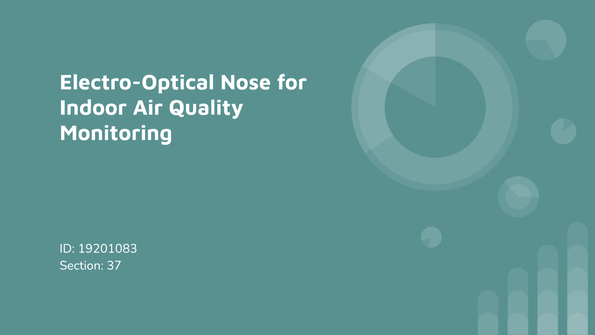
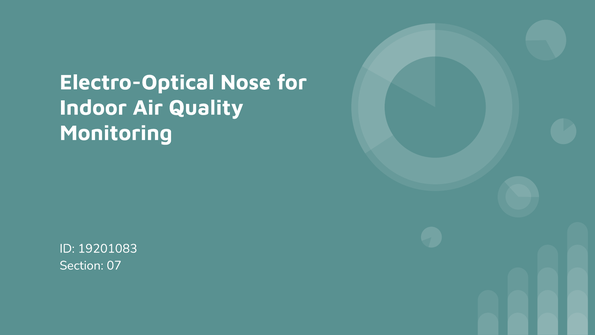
37: 37 -> 07
